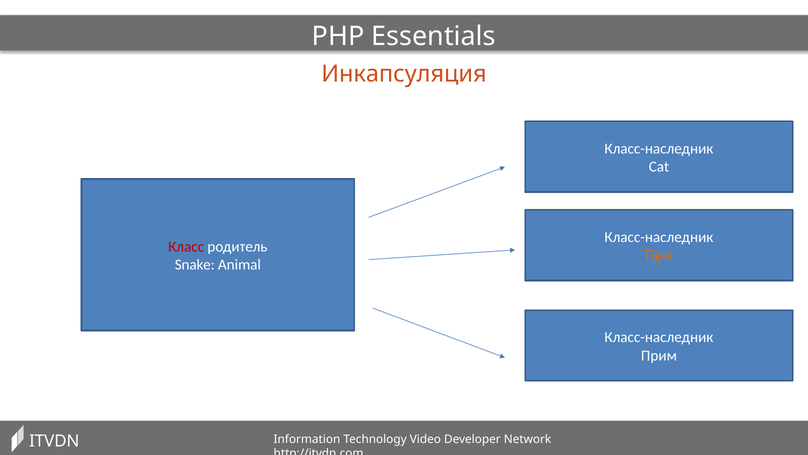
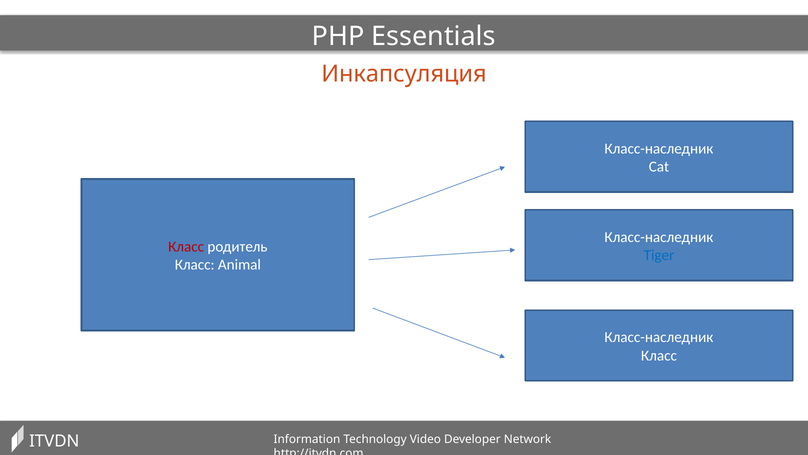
Tiger colour: orange -> blue
Snake at (195, 265): Snake -> Класс
Прим at (659, 355): Прим -> Класс
